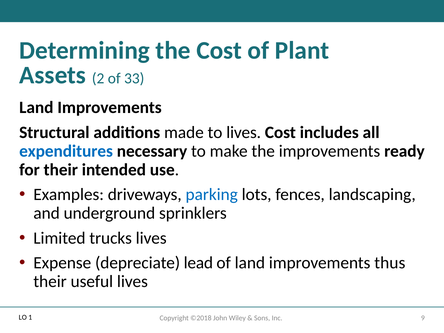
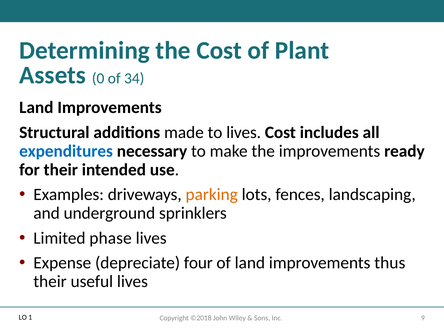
2: 2 -> 0
33: 33 -> 34
parking colour: blue -> orange
trucks: trucks -> phase
lead: lead -> four
